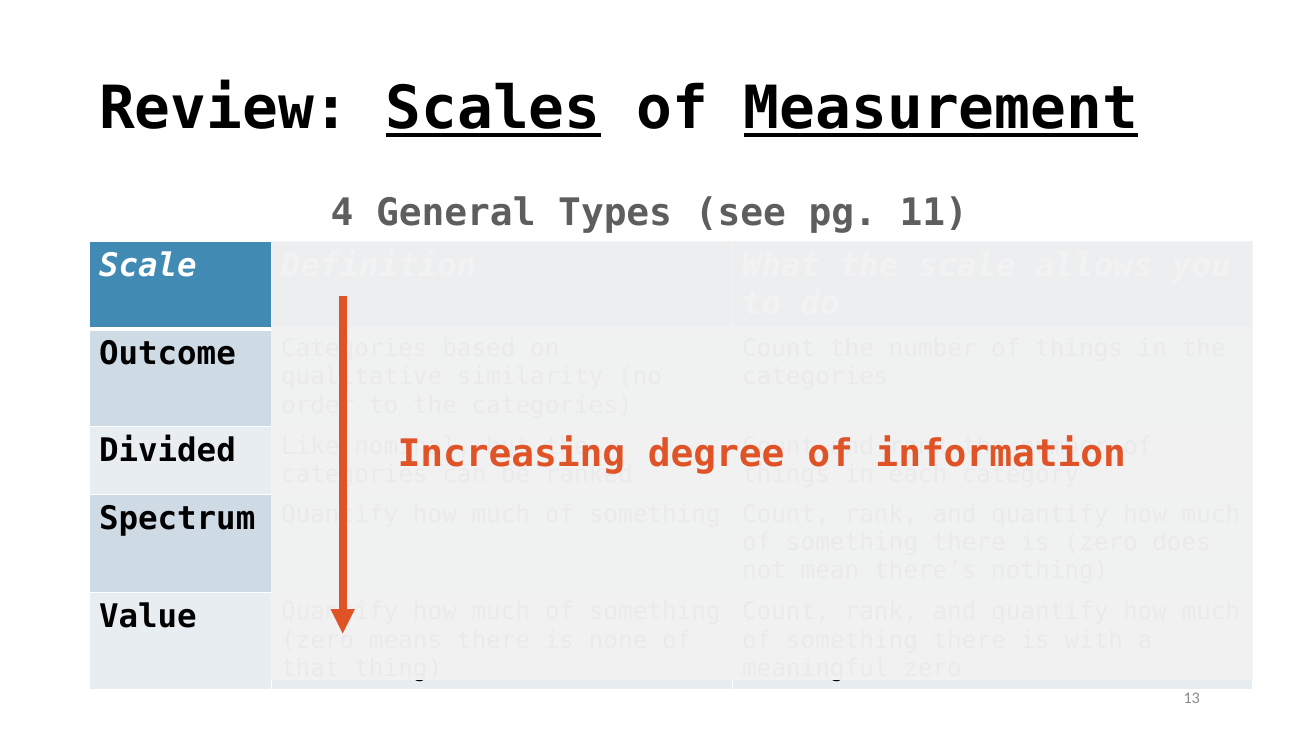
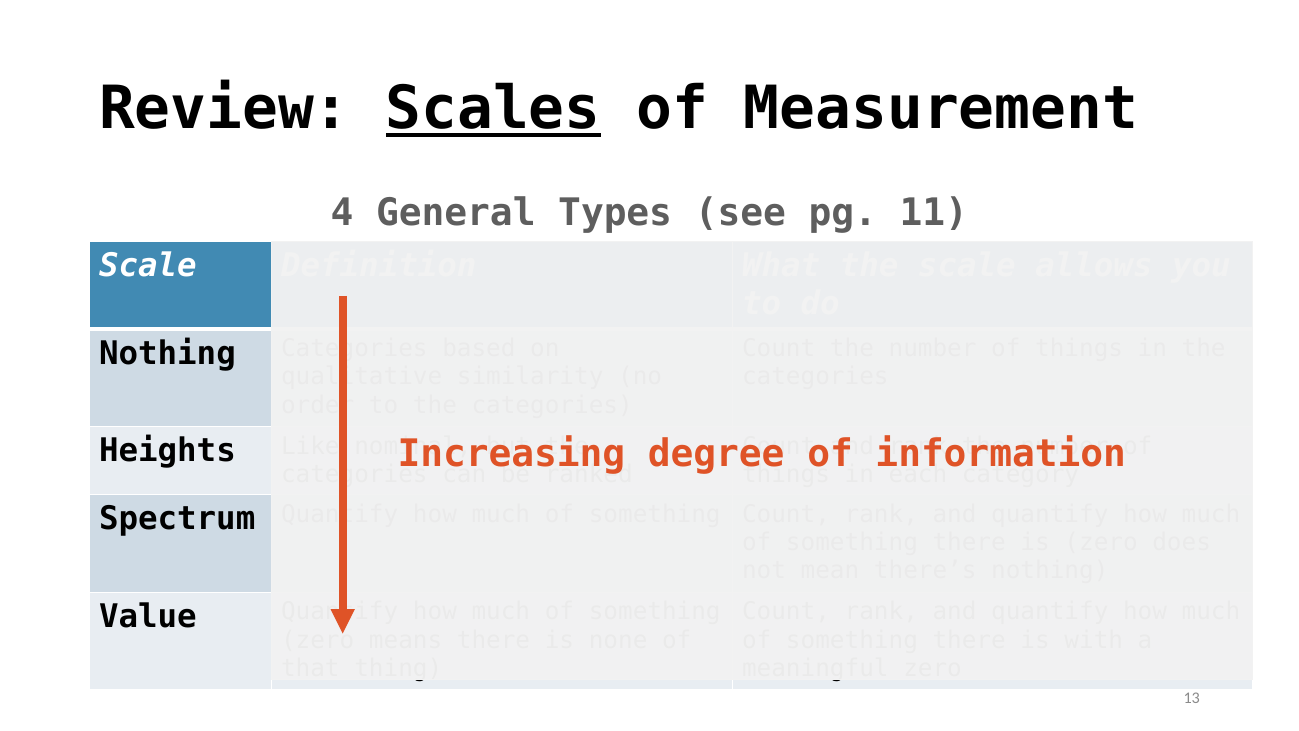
Measurement underline: present -> none
Outcome at (167, 353): Outcome -> Nothing
Divided: Divided -> Heights
